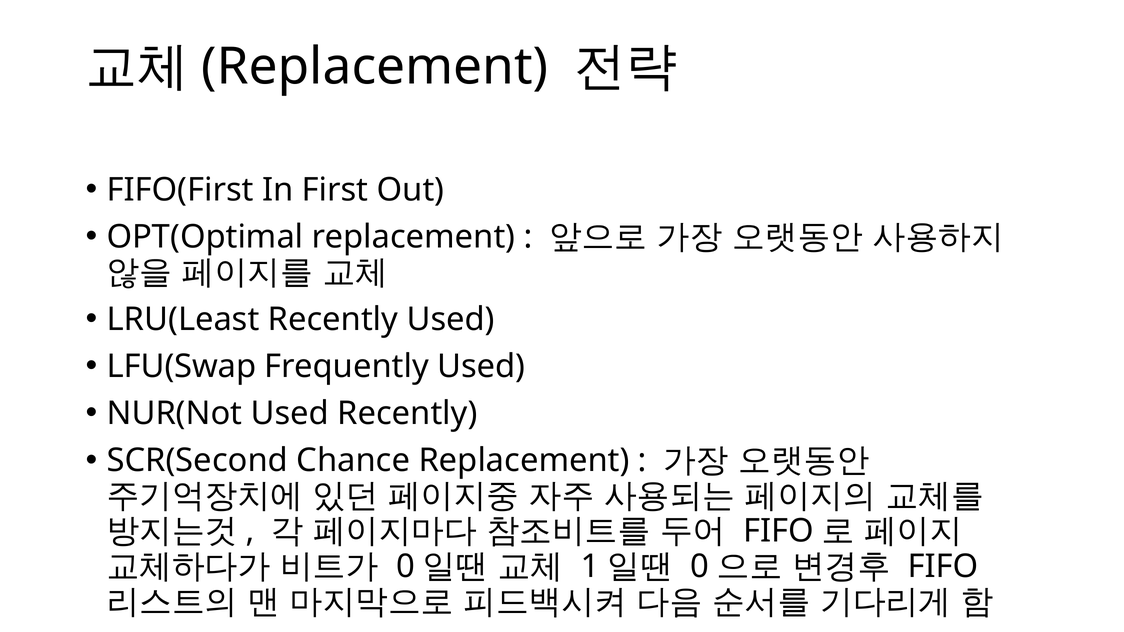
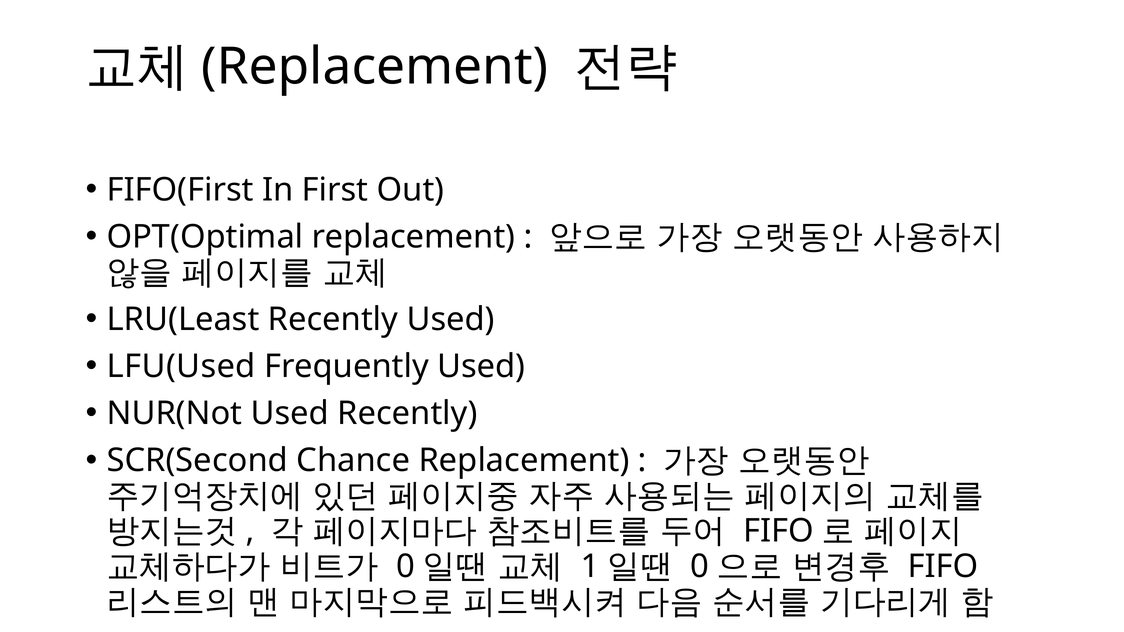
LFU(Swap: LFU(Swap -> LFU(Used
